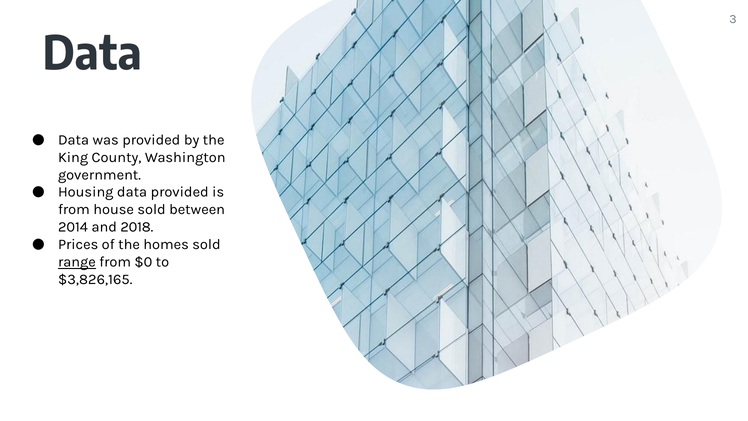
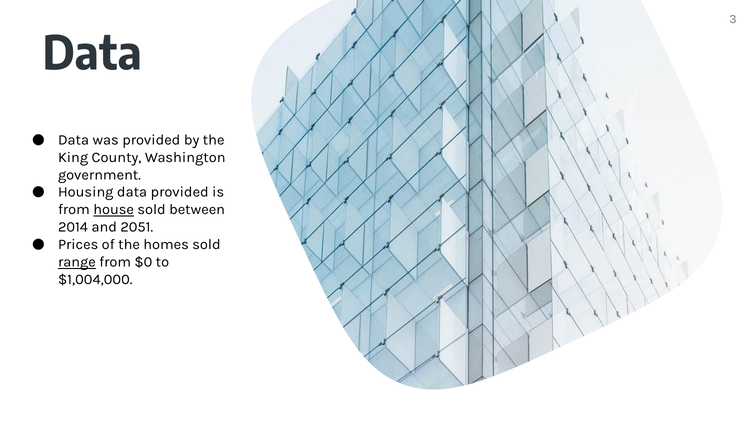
house underline: none -> present
2018: 2018 -> 2051
$3,826,165: $3,826,165 -> $1,004,000
